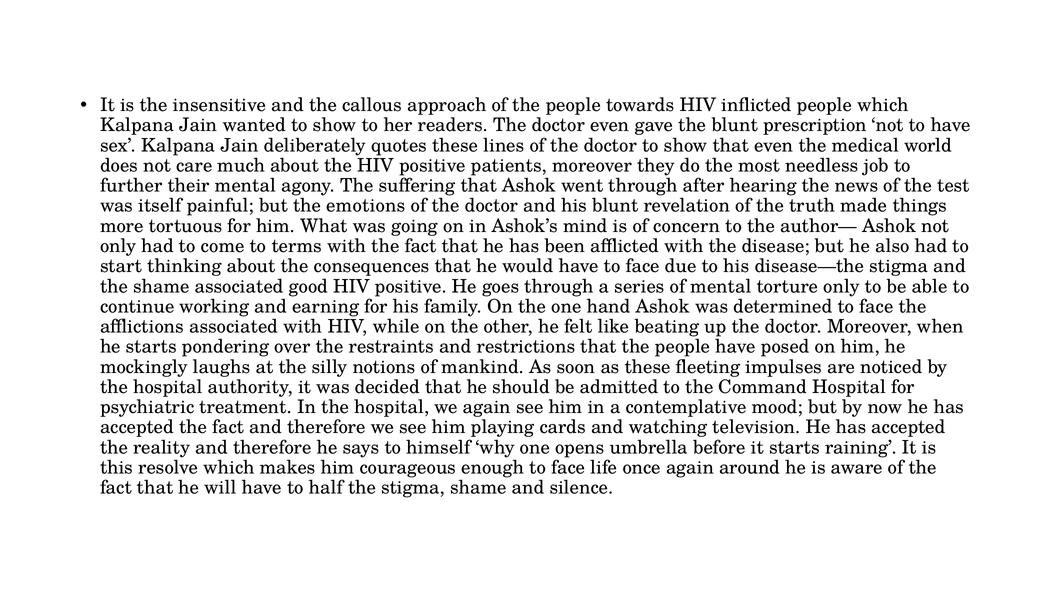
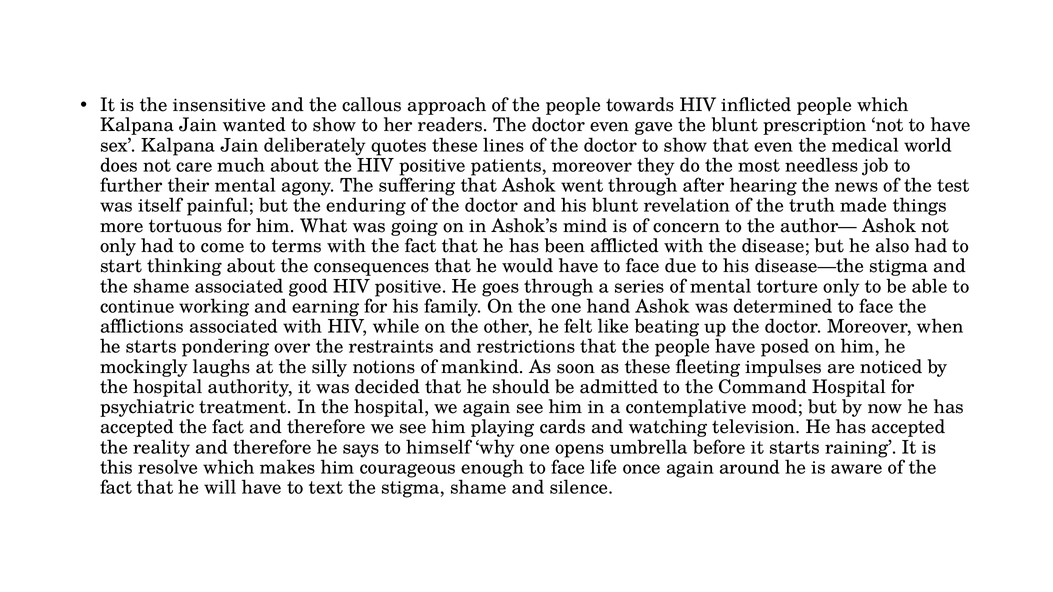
emotions: emotions -> enduring
half: half -> text
